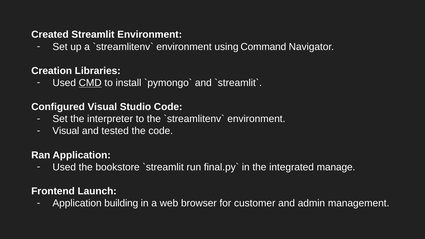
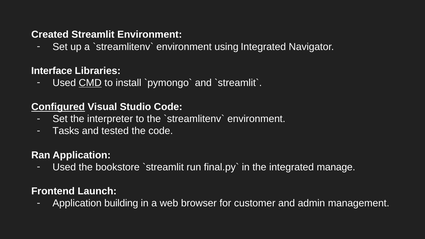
using Command: Command -> Integrated
Creation: Creation -> Interface
Configured underline: none -> present
Visual at (66, 131): Visual -> Tasks
